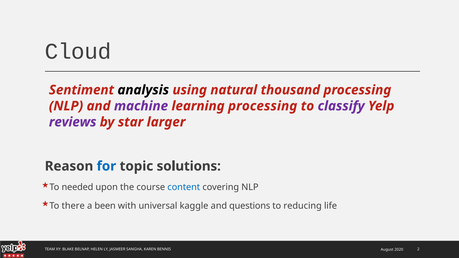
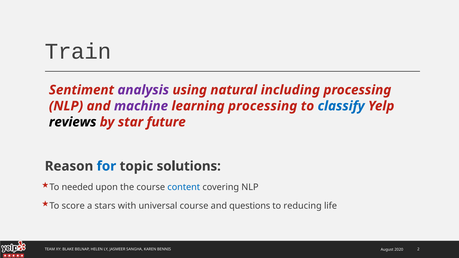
Cloud: Cloud -> Train
analysis colour: black -> purple
thousand: thousand -> including
classify colour: purple -> blue
reviews colour: purple -> black
larger: larger -> future
there: there -> score
been: been -> stars
universal kaggle: kaggle -> course
